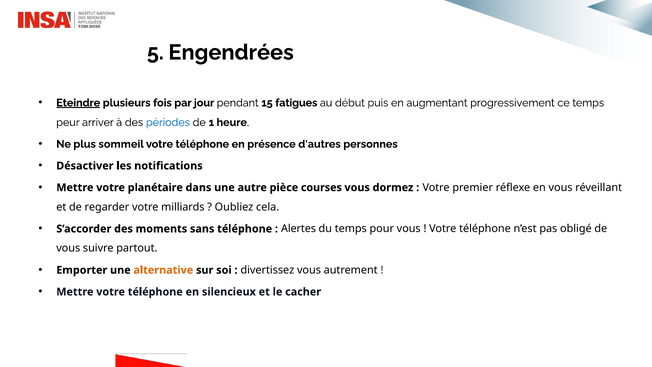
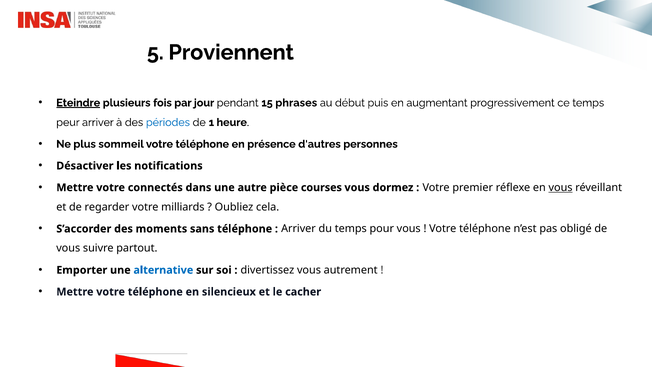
Engendrées: Engendrées -> Proviennent
fatigues: fatigues -> phrases
planétaire: planétaire -> connectés
vous at (561, 187) underline: none -> present
Alertes at (299, 229): Alertes -> Arriver
alternative colour: orange -> blue
